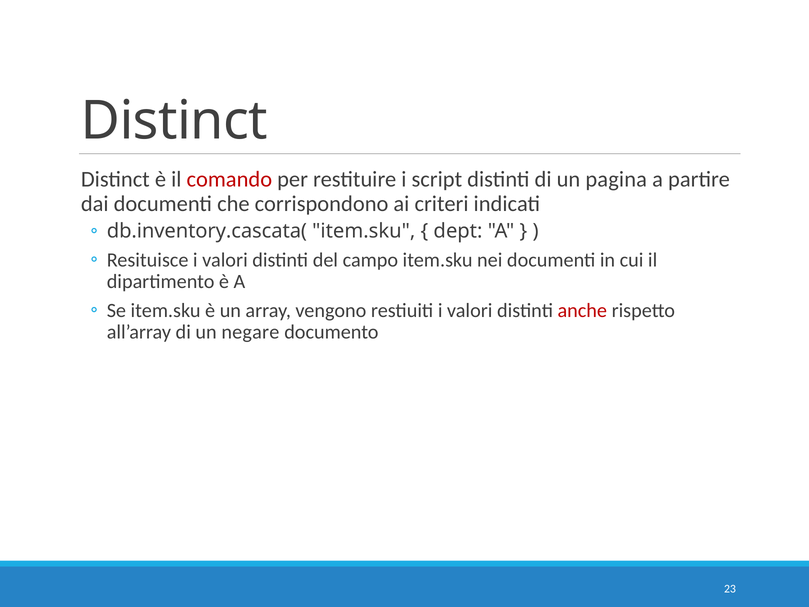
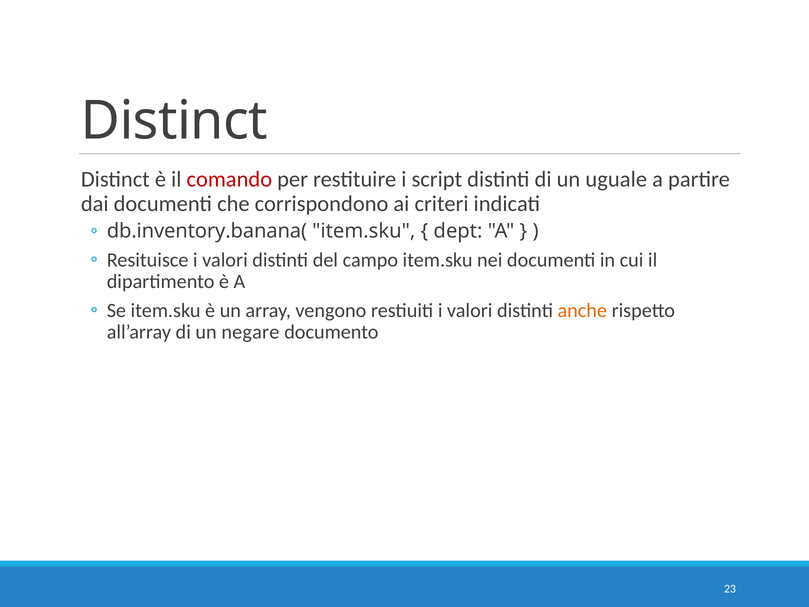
pagina: pagina -> uguale
db.inventory.cascata(: db.inventory.cascata( -> db.inventory.banana(
anche colour: red -> orange
